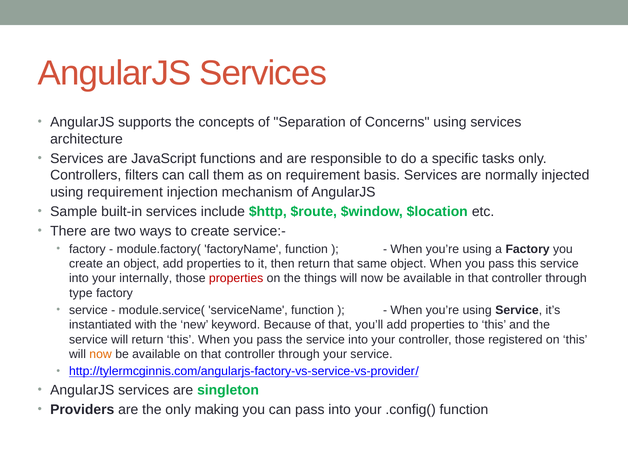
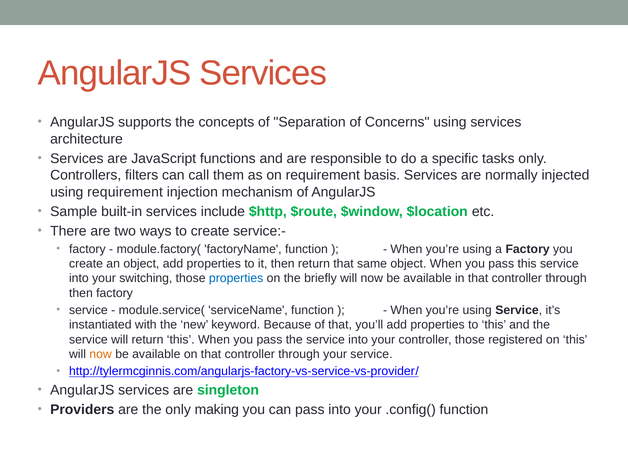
internally: internally -> switching
properties at (236, 278) colour: red -> blue
things: things -> briefly
type at (81, 293): type -> then
